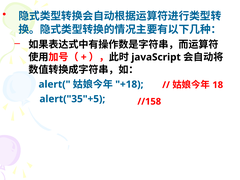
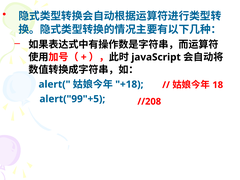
alert("35"+5: alert("35"+5 -> alert("99"+5
//158: //158 -> //208
